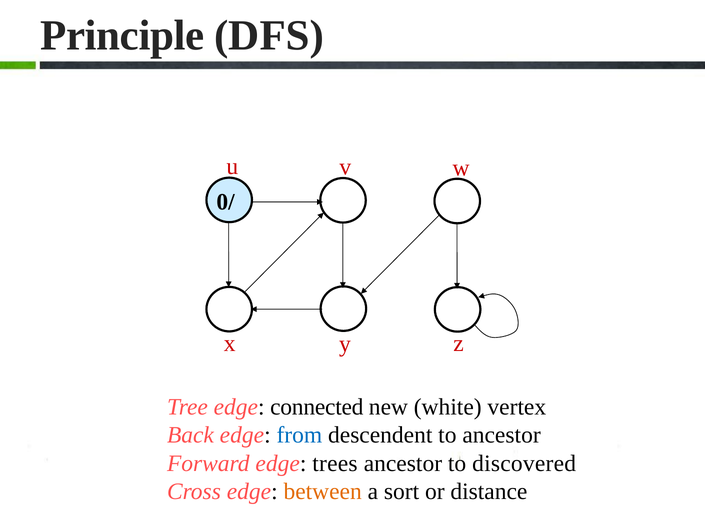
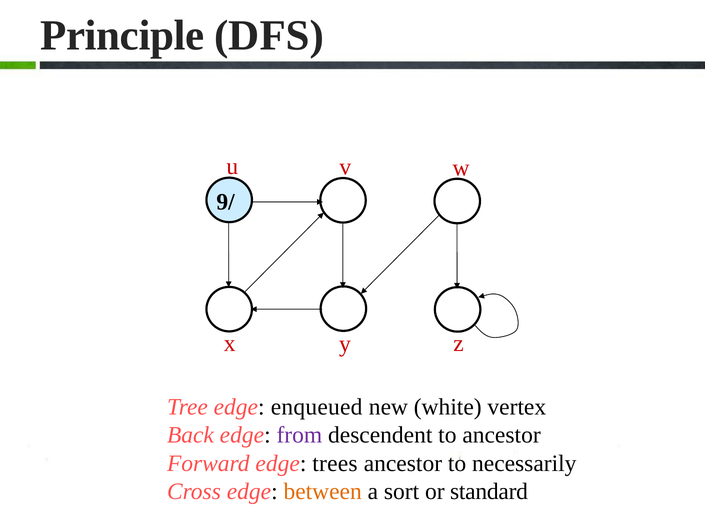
0/: 0/ -> 9/
connected: connected -> enqueued
from colour: blue -> purple
discovered: discovered -> necessarily
distance: distance -> standard
